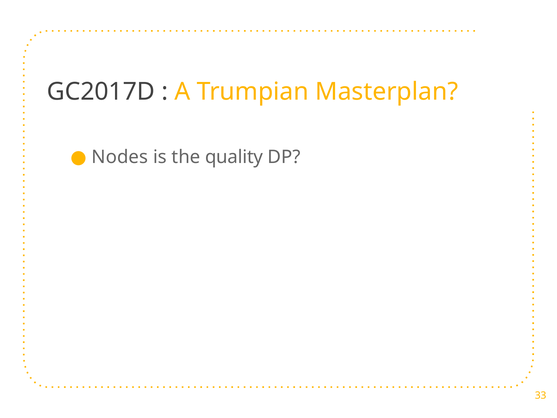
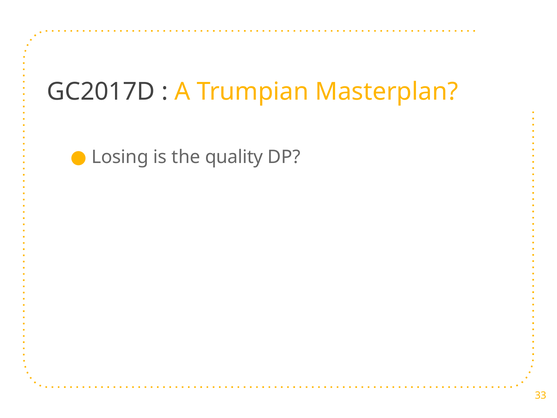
Nodes: Nodes -> Losing
